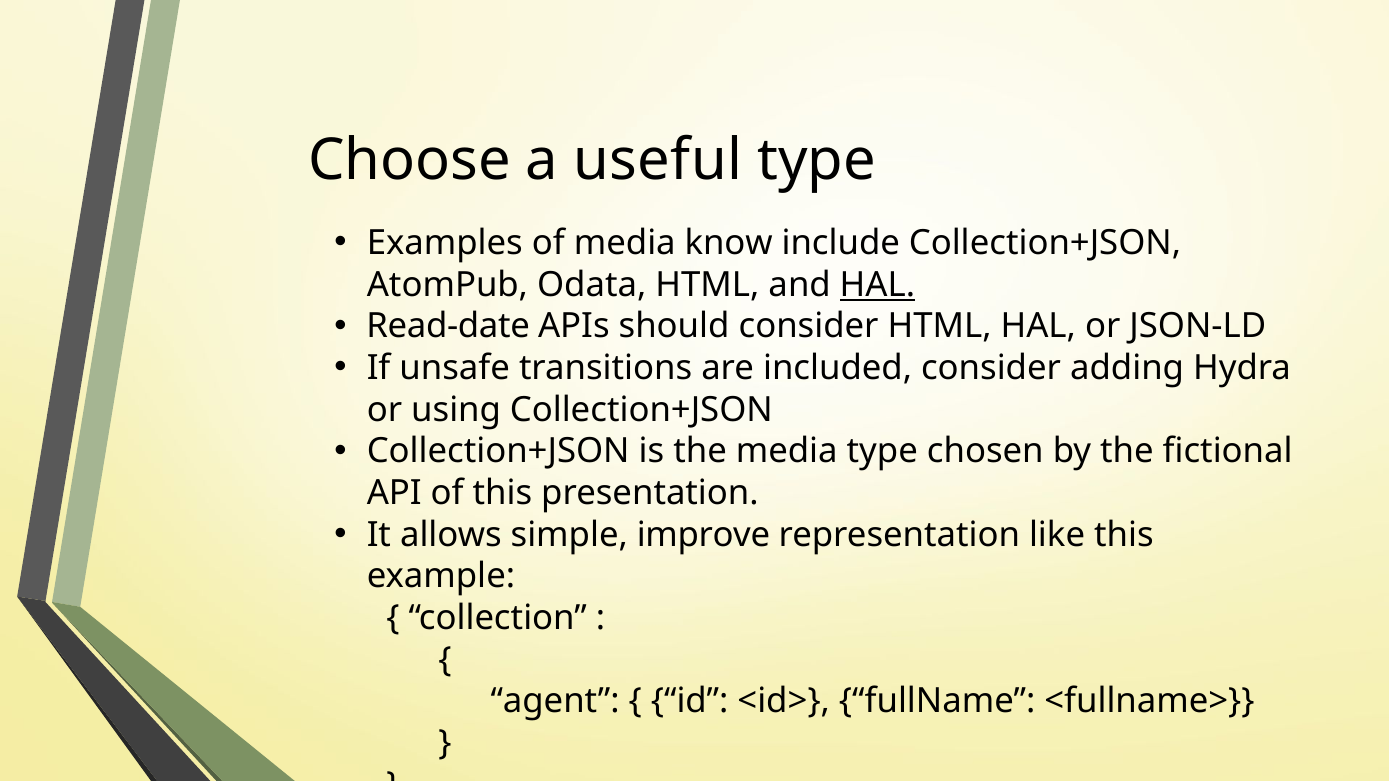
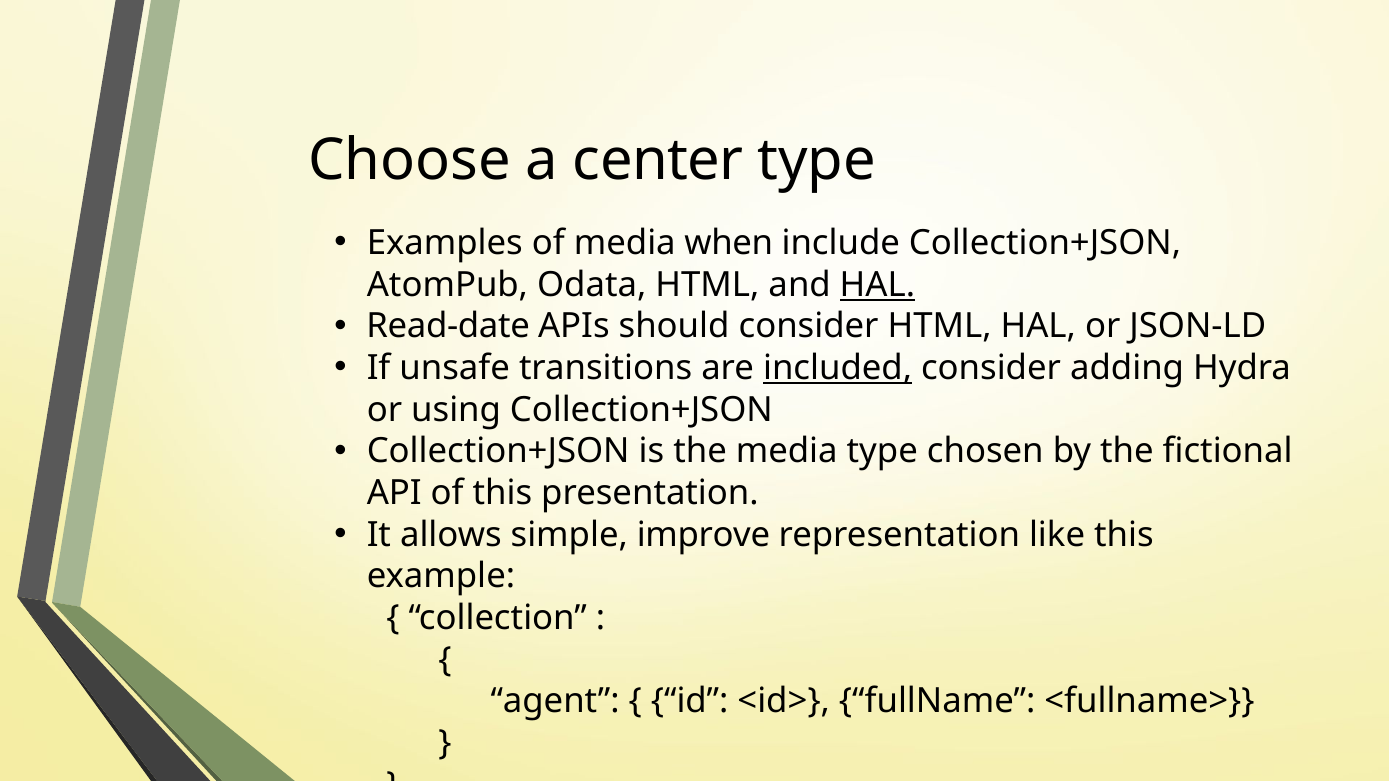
useful: useful -> center
know: know -> when
included underline: none -> present
